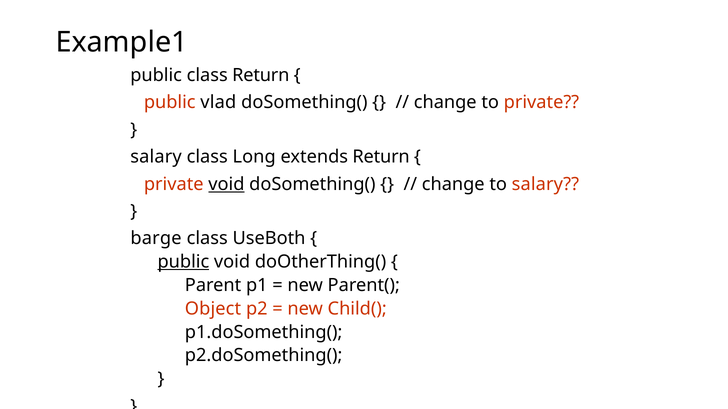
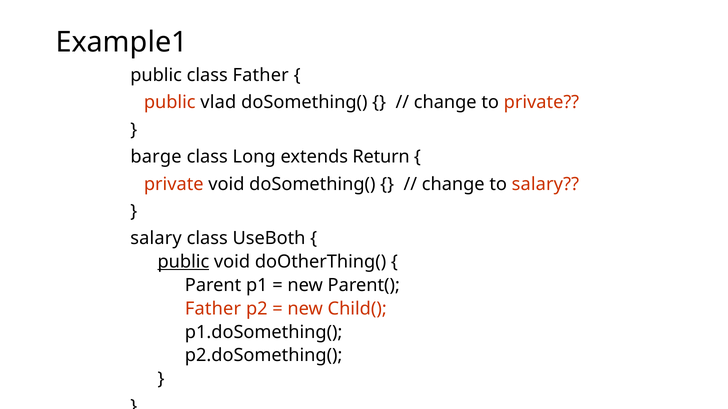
class Return: Return -> Father
salary at (156, 157): salary -> barge
void at (226, 184) underline: present -> none
barge at (156, 239): barge -> salary
Object at (213, 309): Object -> Father
